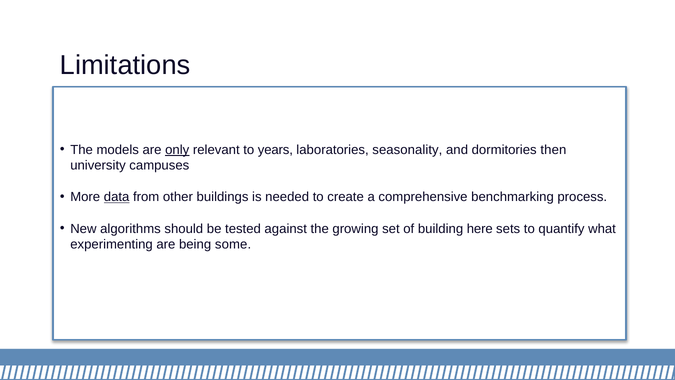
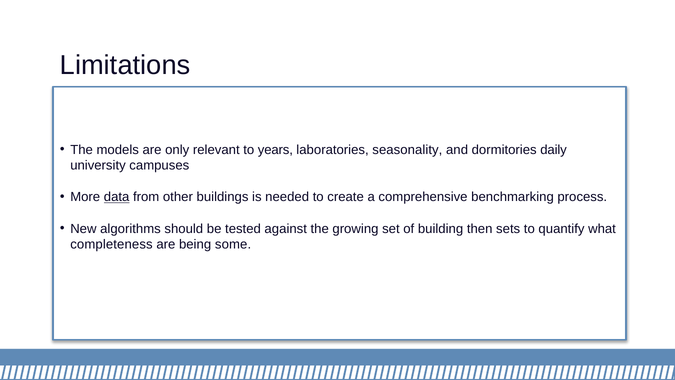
only underline: present -> none
then: then -> daily
here: here -> then
experimenting: experimenting -> completeness
